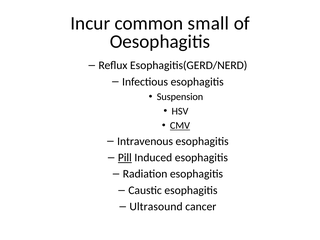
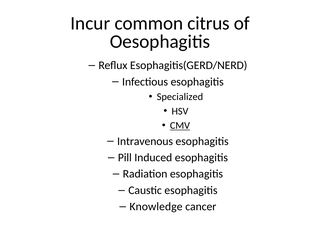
small: small -> citrus
Suspension: Suspension -> Specialized
Pill underline: present -> none
Ultrasound: Ultrasound -> Knowledge
